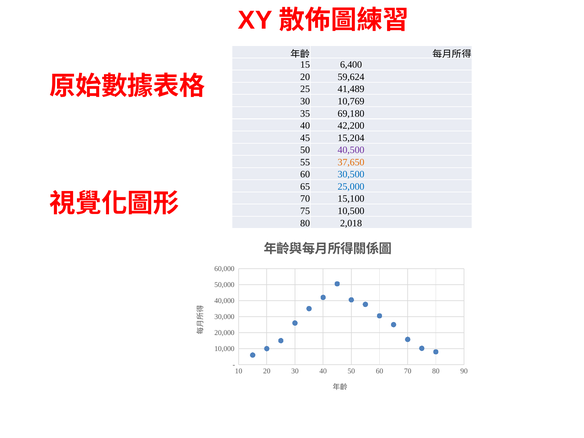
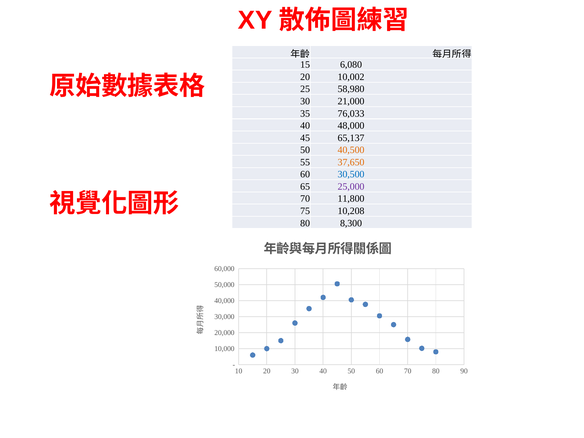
6,400: 6,400 -> 6,080
59,624: 59,624 -> 10,002
41,489: 41,489 -> 58,980
10,769: 10,769 -> 21,000
69,180: 69,180 -> 76,033
42,200: 42,200 -> 48,000
15,204: 15,204 -> 65,137
40,500 colour: purple -> orange
25,000 colour: blue -> purple
15,100: 15,100 -> 11,800
10,500: 10,500 -> 10,208
2,018: 2,018 -> 8,300
